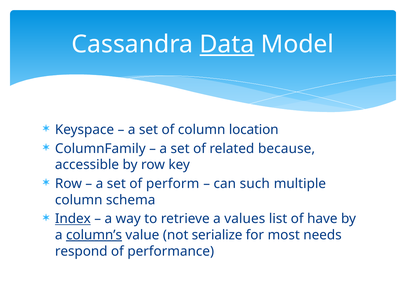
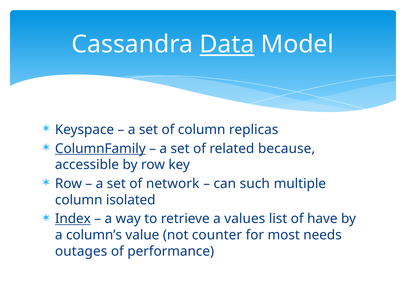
location: location -> replicas
ColumnFamily underline: none -> present
perform: perform -> network
schema: schema -> isolated
column’s underline: present -> none
serialize: serialize -> counter
respond: respond -> outages
